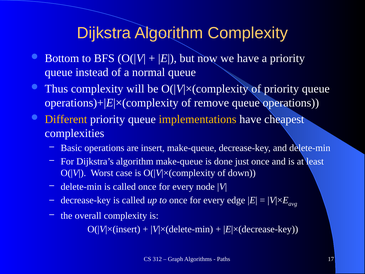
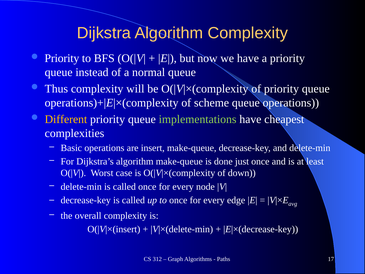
Bottom at (62, 58): Bottom -> Priority
remove: remove -> scheme
implementations colour: yellow -> light green
